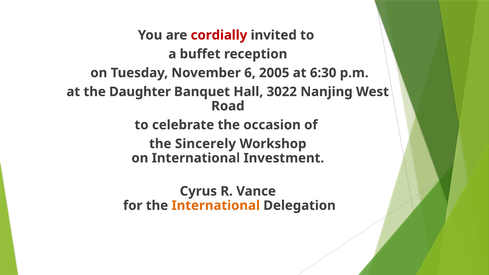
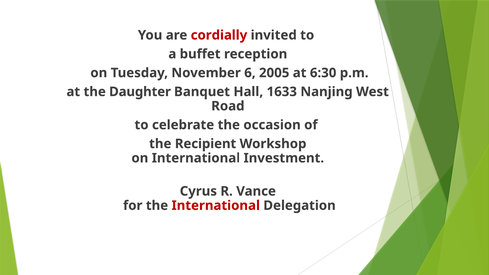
3022: 3022 -> 1633
Sincerely: Sincerely -> Recipient
International at (216, 206) colour: orange -> red
